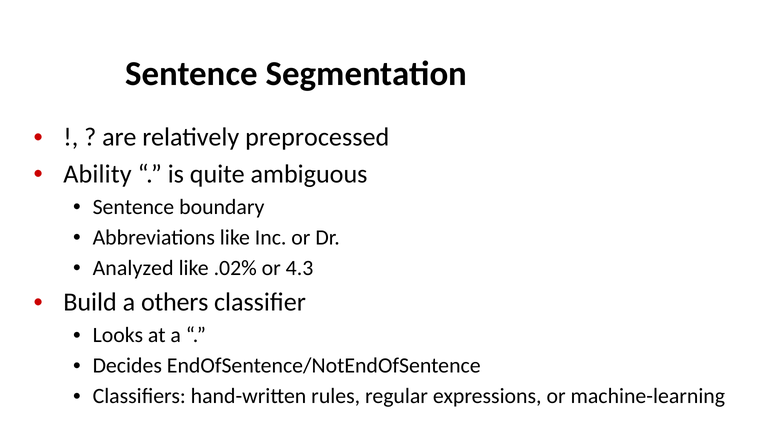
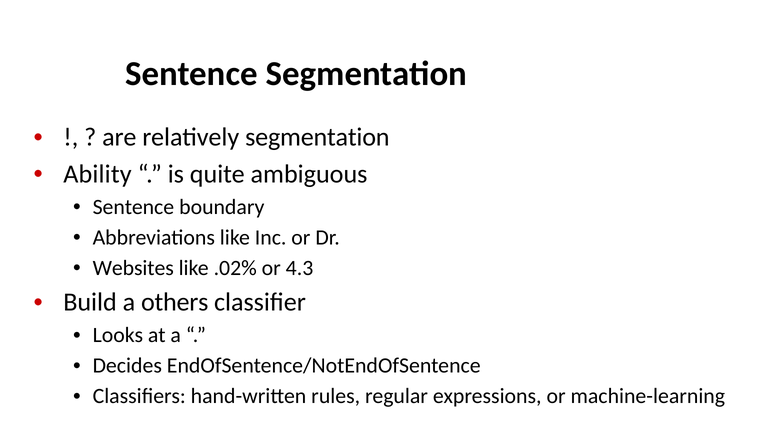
relatively preprocessed: preprocessed -> segmentation
Analyzed: Analyzed -> Websites
